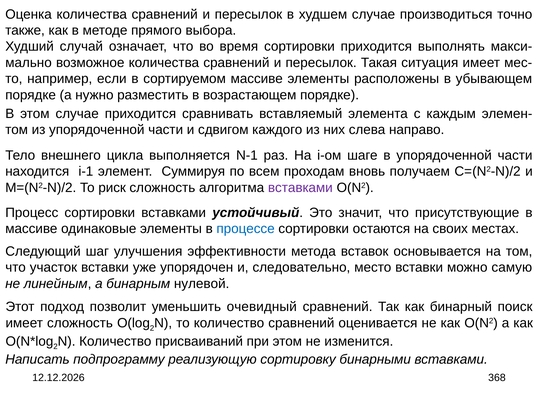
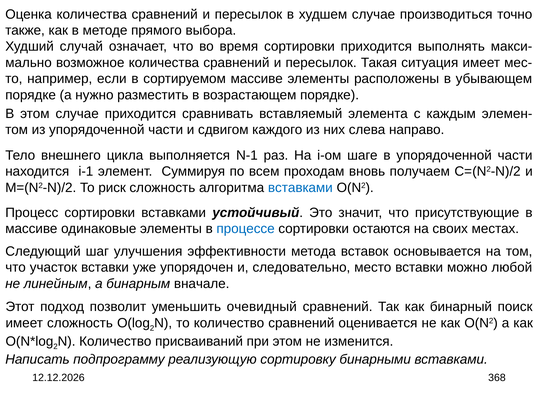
вставками at (300, 187) colour: purple -> blue
самую: самую -> любой
нулевой: нулевой -> вначале
